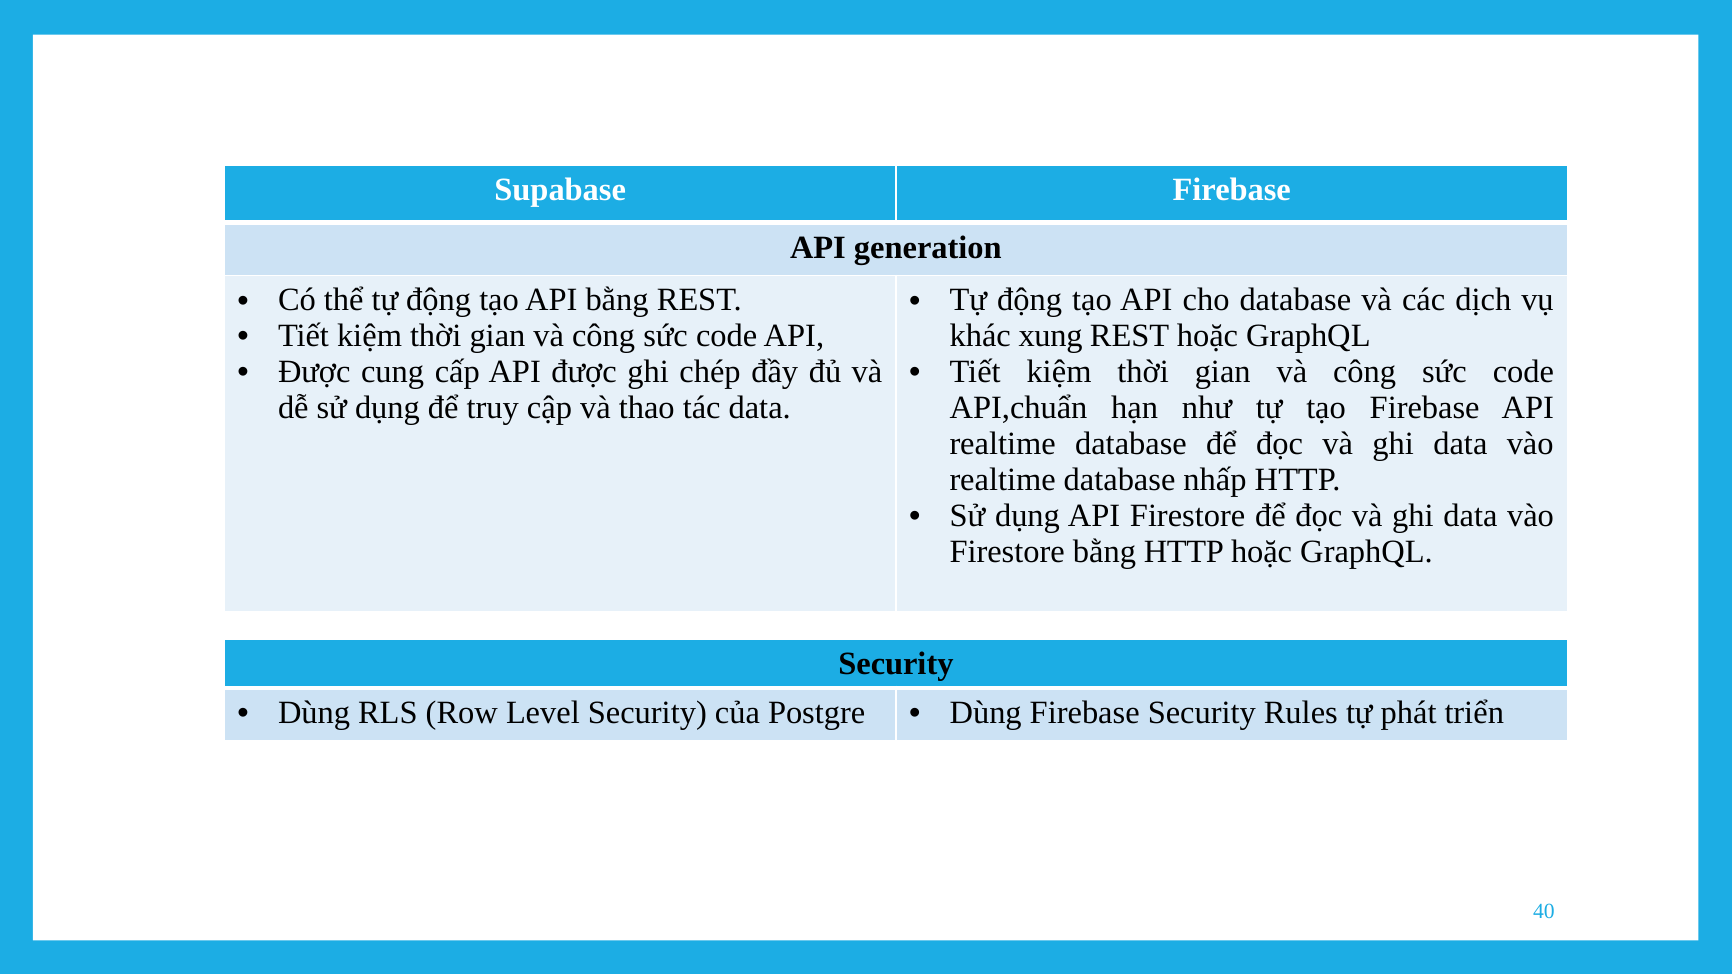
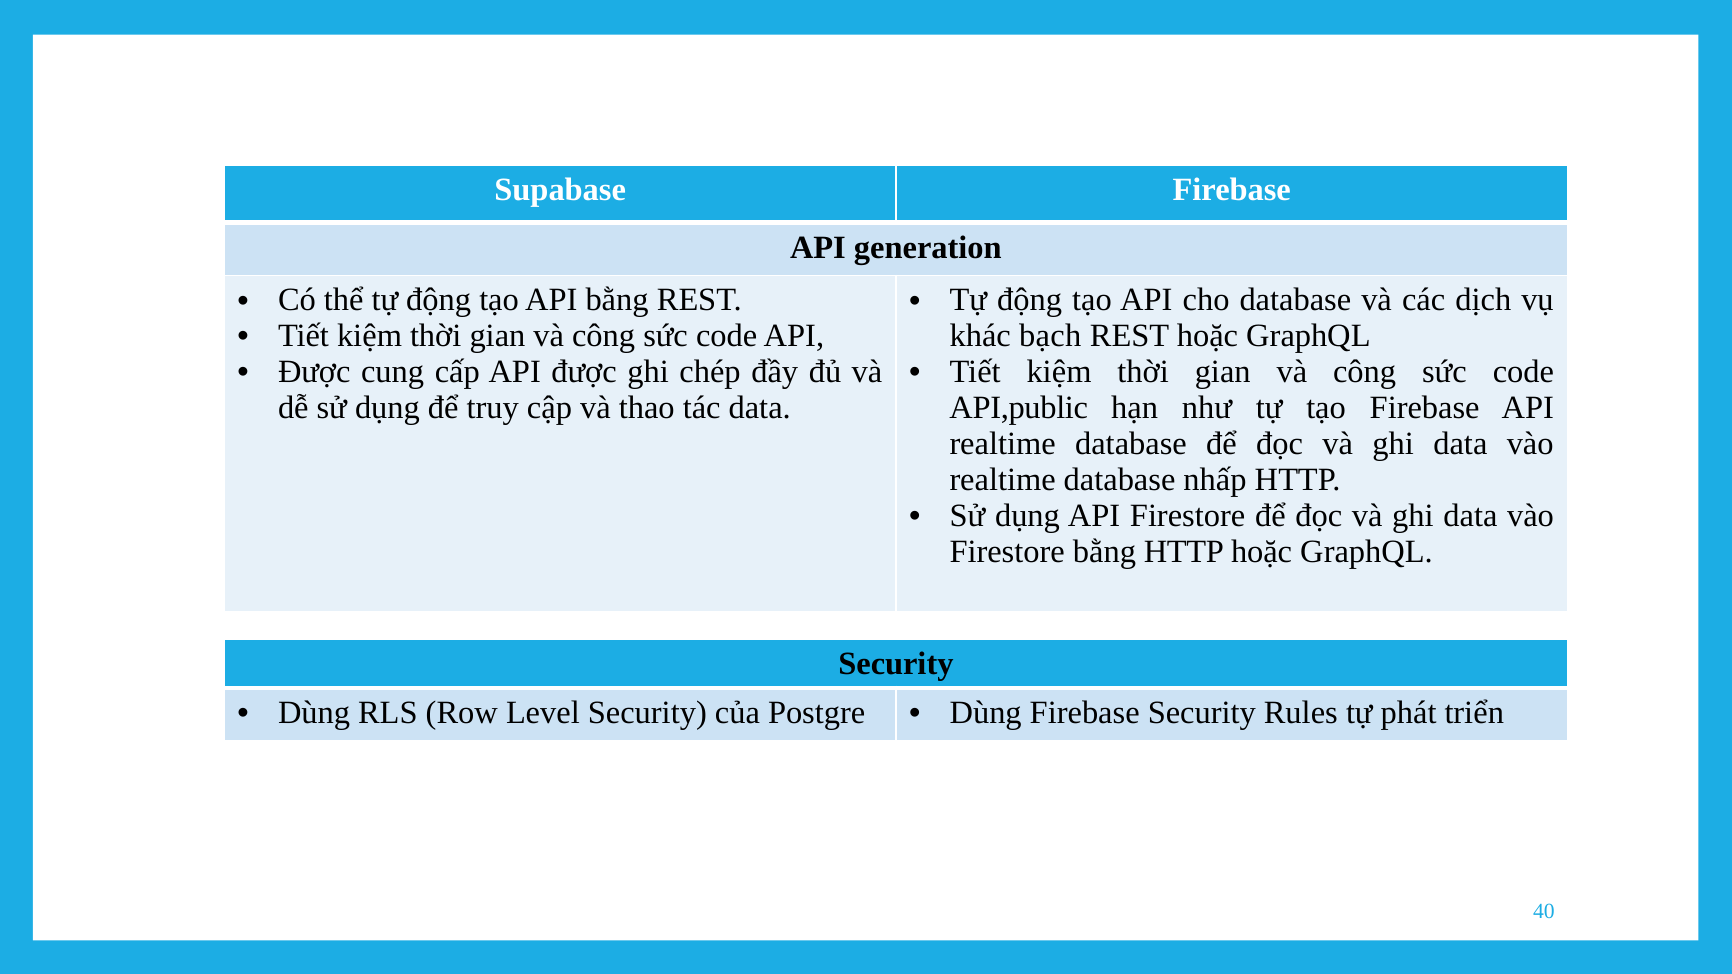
xung: xung -> bạch
API,chuẩn: API,chuẩn -> API,public
